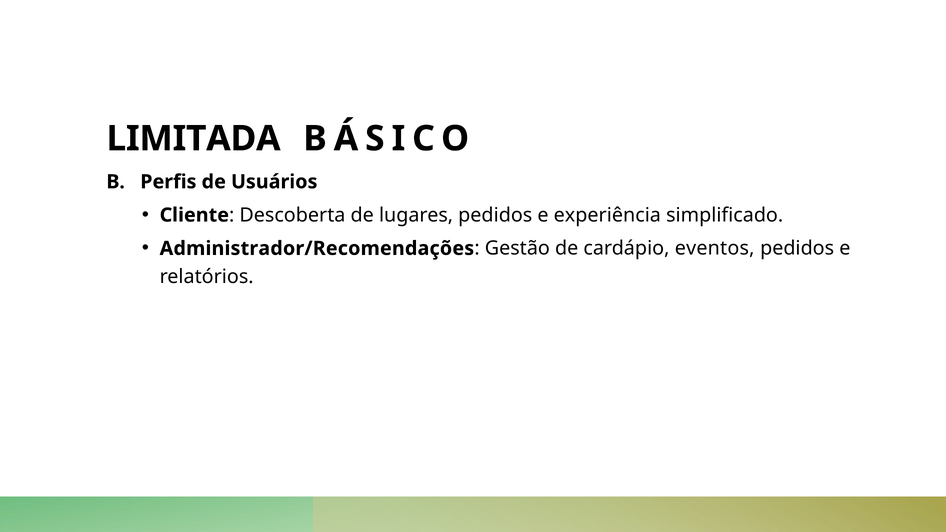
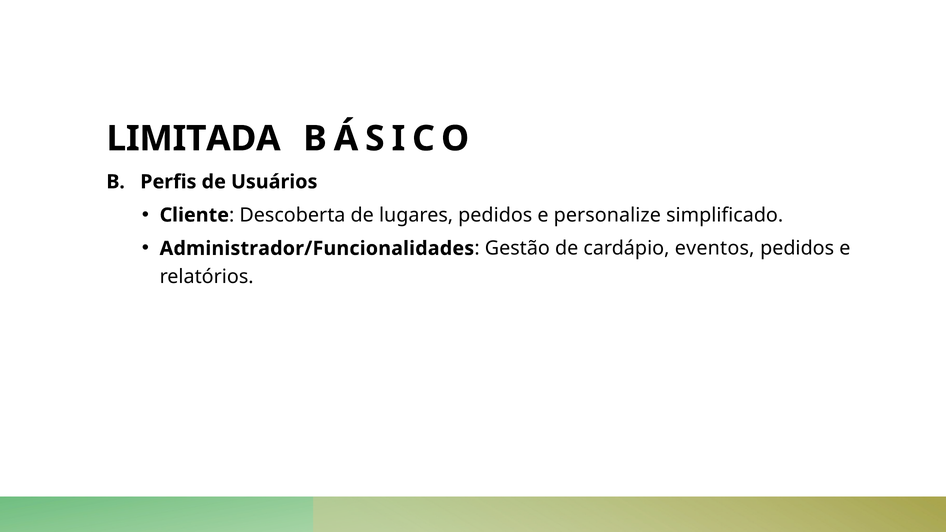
experiência: experiência -> personalize
Administrador/Recomendações: Administrador/Recomendações -> Administrador/Funcionalidades
